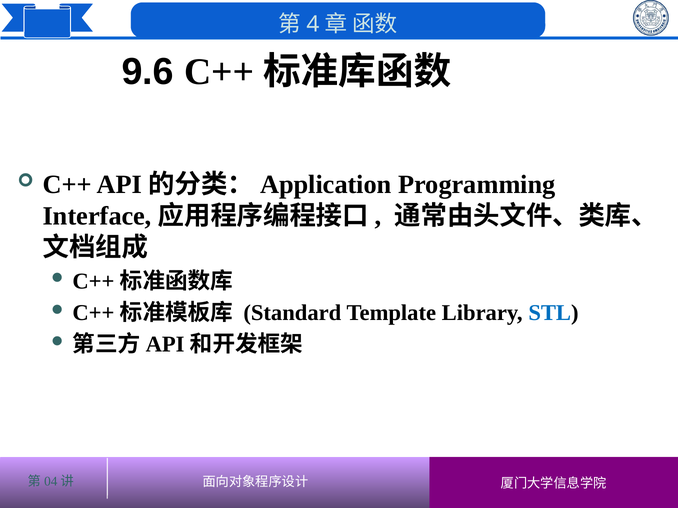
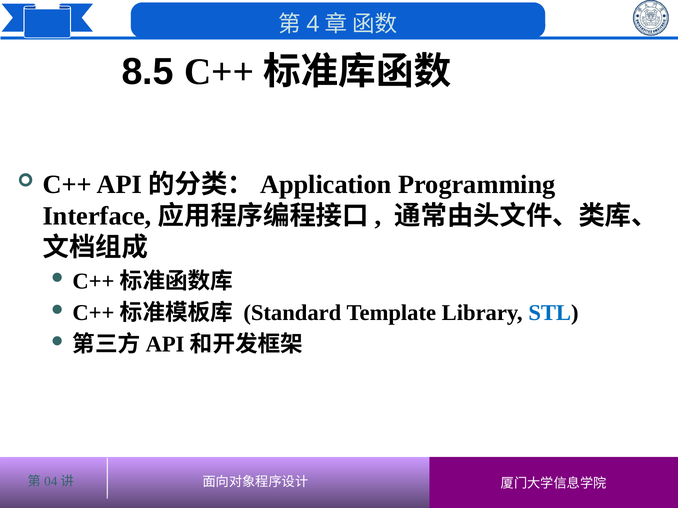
9.6: 9.6 -> 8.5
